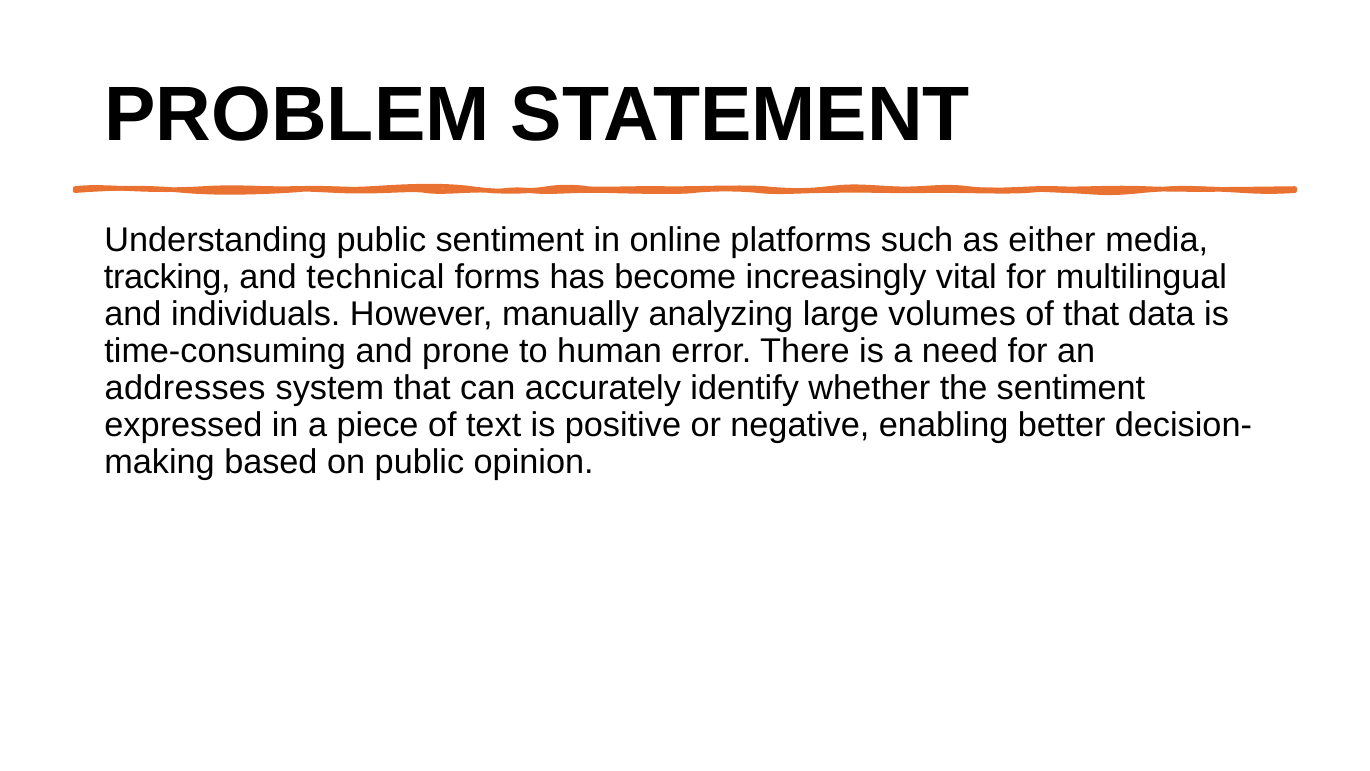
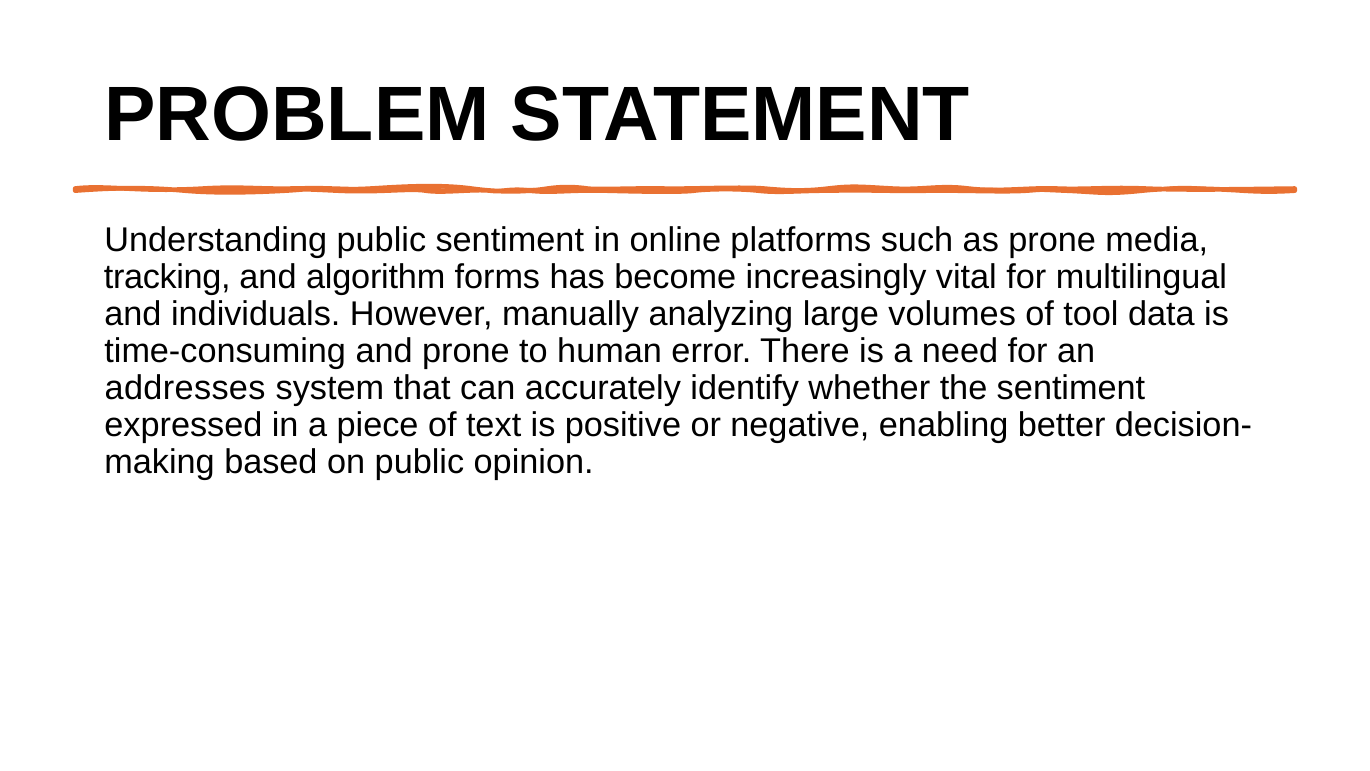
as either: either -> prone
technical: technical -> algorithm
of that: that -> tool
